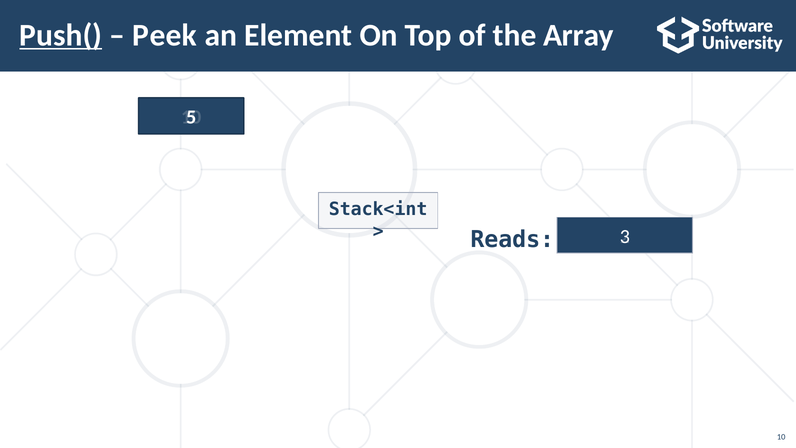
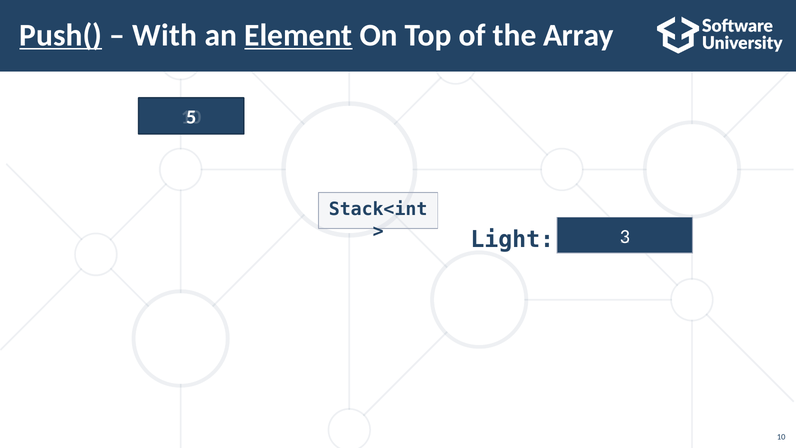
Peek: Peek -> With
Element underline: none -> present
Reads: Reads -> Light
